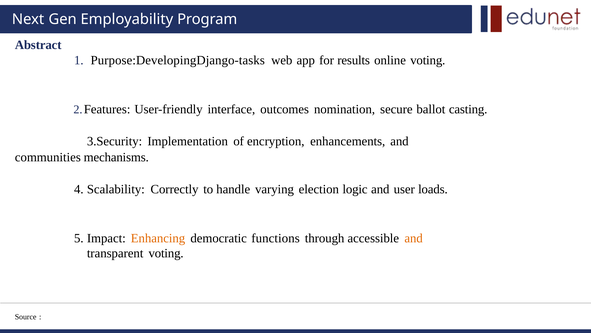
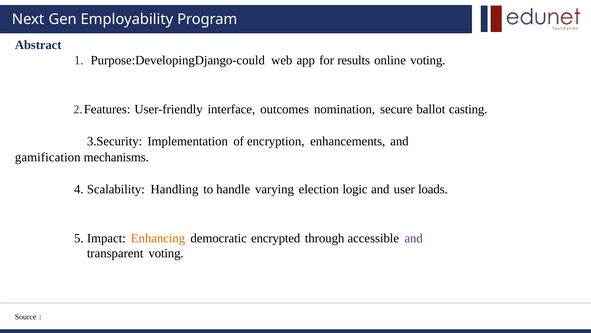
Purpose:DevelopingDjango-tasks: Purpose:DevelopingDjango-tasks -> Purpose:DevelopingDjango-could
communities: communities -> gamification
Correctly: Correctly -> Handling
functions: functions -> encrypted
and at (414, 238) colour: orange -> purple
